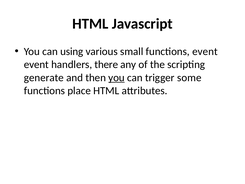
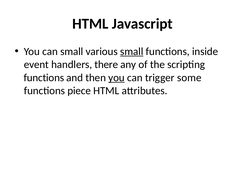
can using: using -> small
small at (132, 51) underline: none -> present
functions event: event -> inside
generate at (44, 78): generate -> functions
place: place -> piece
